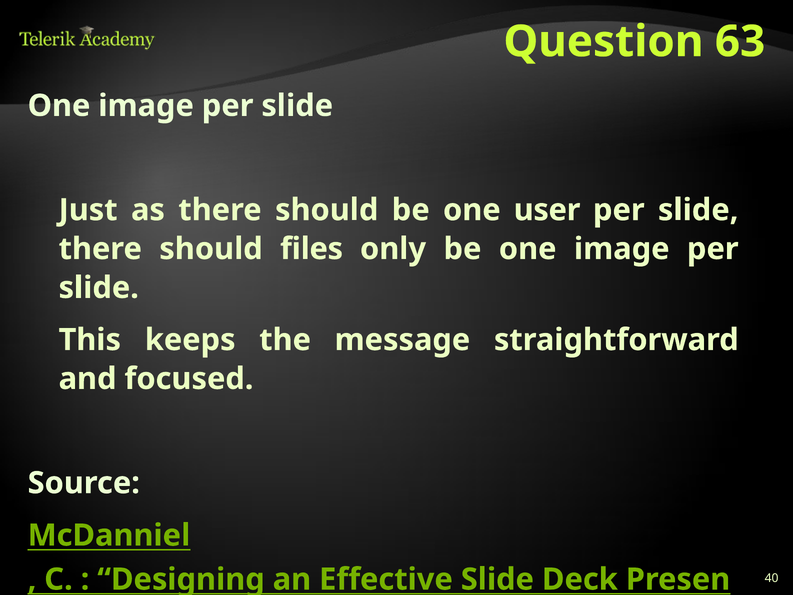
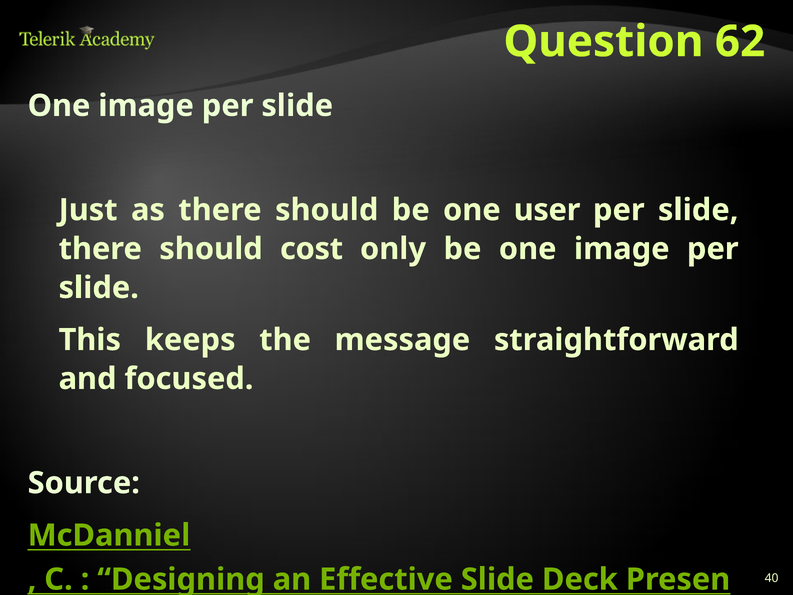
63: 63 -> 62
files: files -> cost
